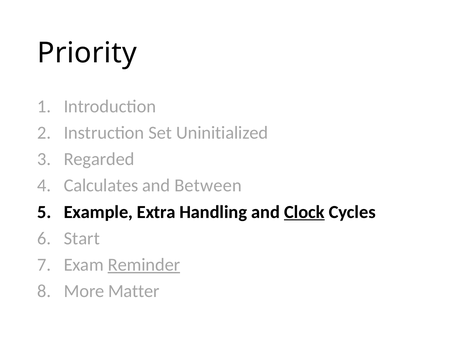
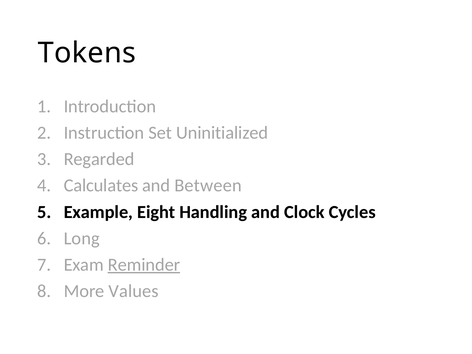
Priority: Priority -> Tokens
Extra: Extra -> Eight
Clock underline: present -> none
Start: Start -> Long
Matter: Matter -> Values
